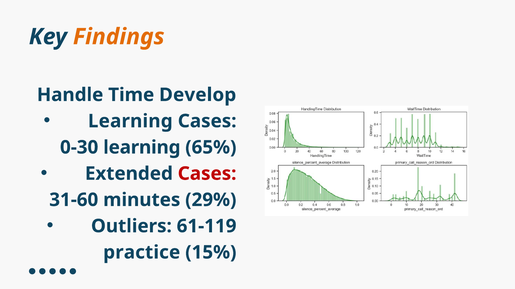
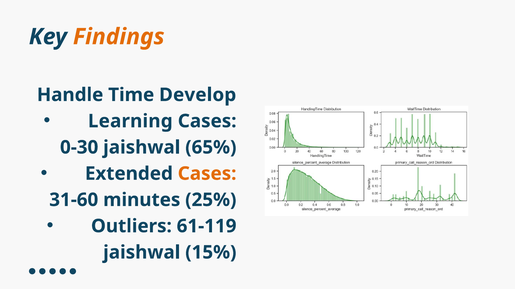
0-30 learning: learning -> jaishwal
Cases at (207, 174) colour: red -> orange
29%: 29% -> 25%
practice at (142, 253): practice -> jaishwal
